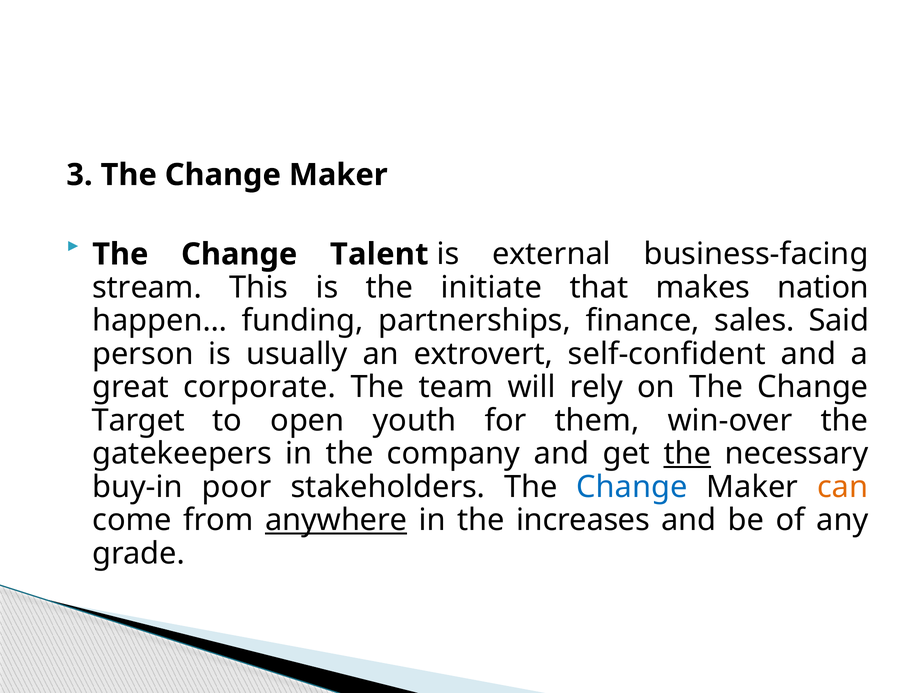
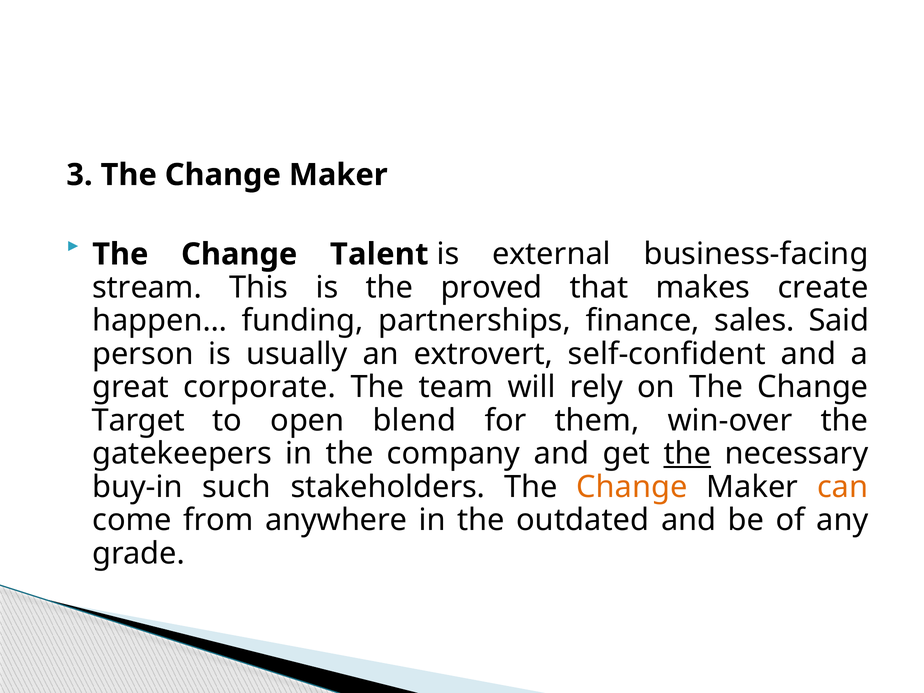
initiate: initiate -> proved
nation: nation -> create
youth: youth -> blend
poor: poor -> such
Change at (632, 487) colour: blue -> orange
anywhere underline: present -> none
increases: increases -> outdated
